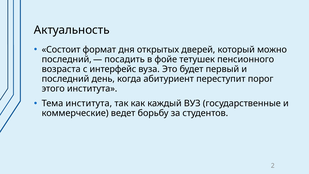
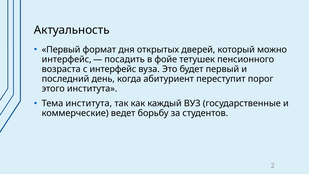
Состоит at (61, 49): Состоит -> Первый
последний at (67, 59): последний -> интерфейс
